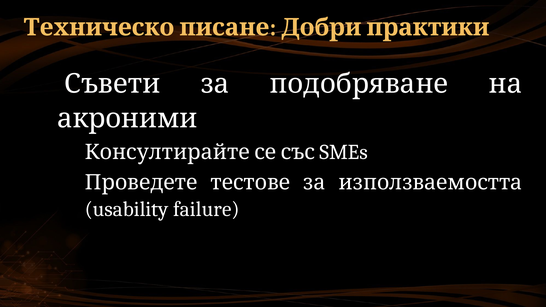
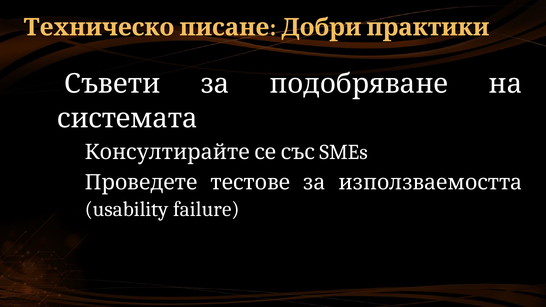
акроними: акроними -> системата
